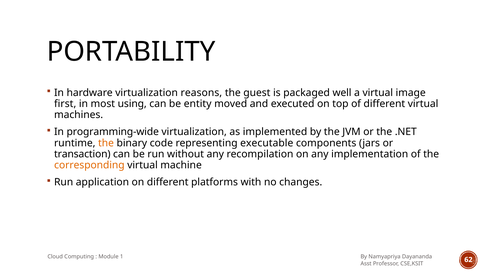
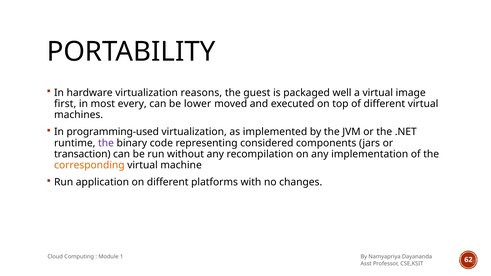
using: using -> every
entity: entity -> lower
programming-wide: programming-wide -> programming-used
the at (106, 143) colour: orange -> purple
executable: executable -> considered
